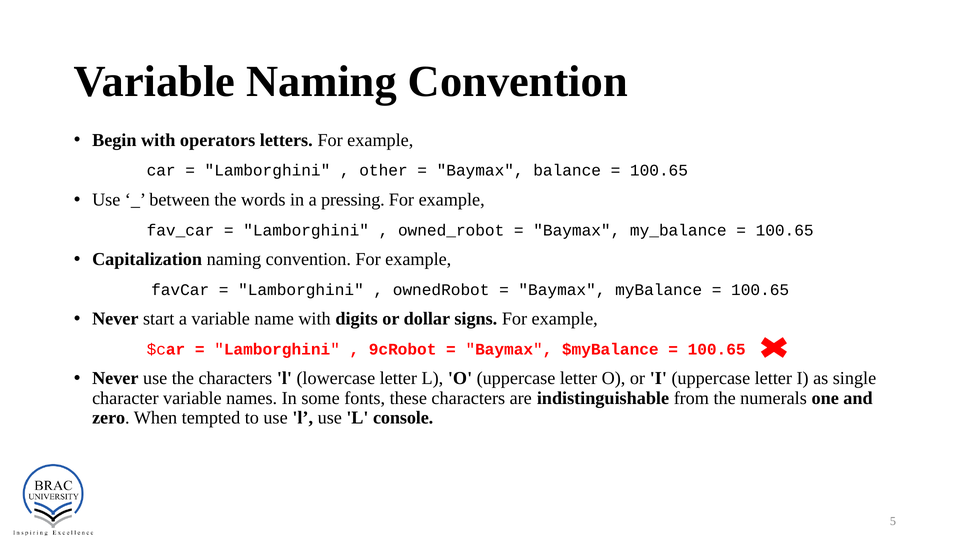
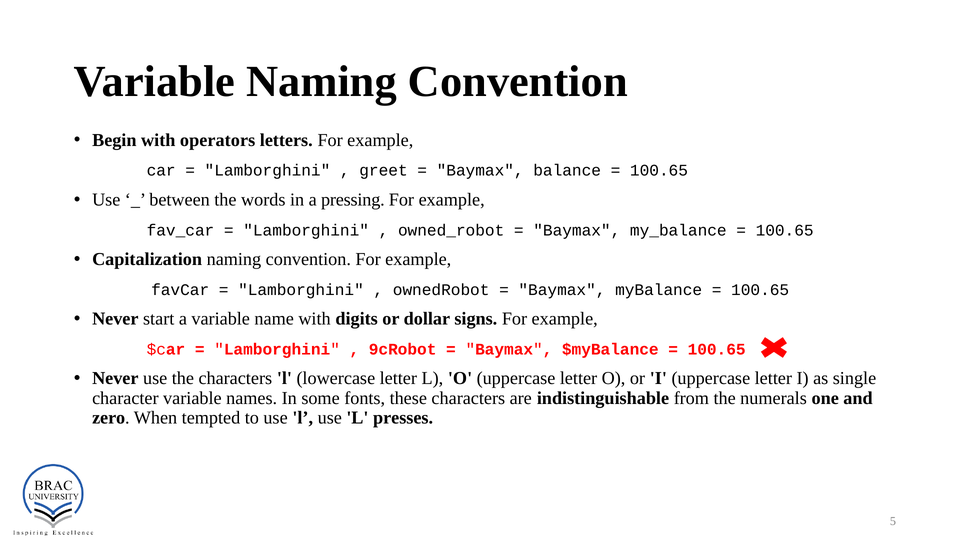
other: other -> greet
console: console -> presses
